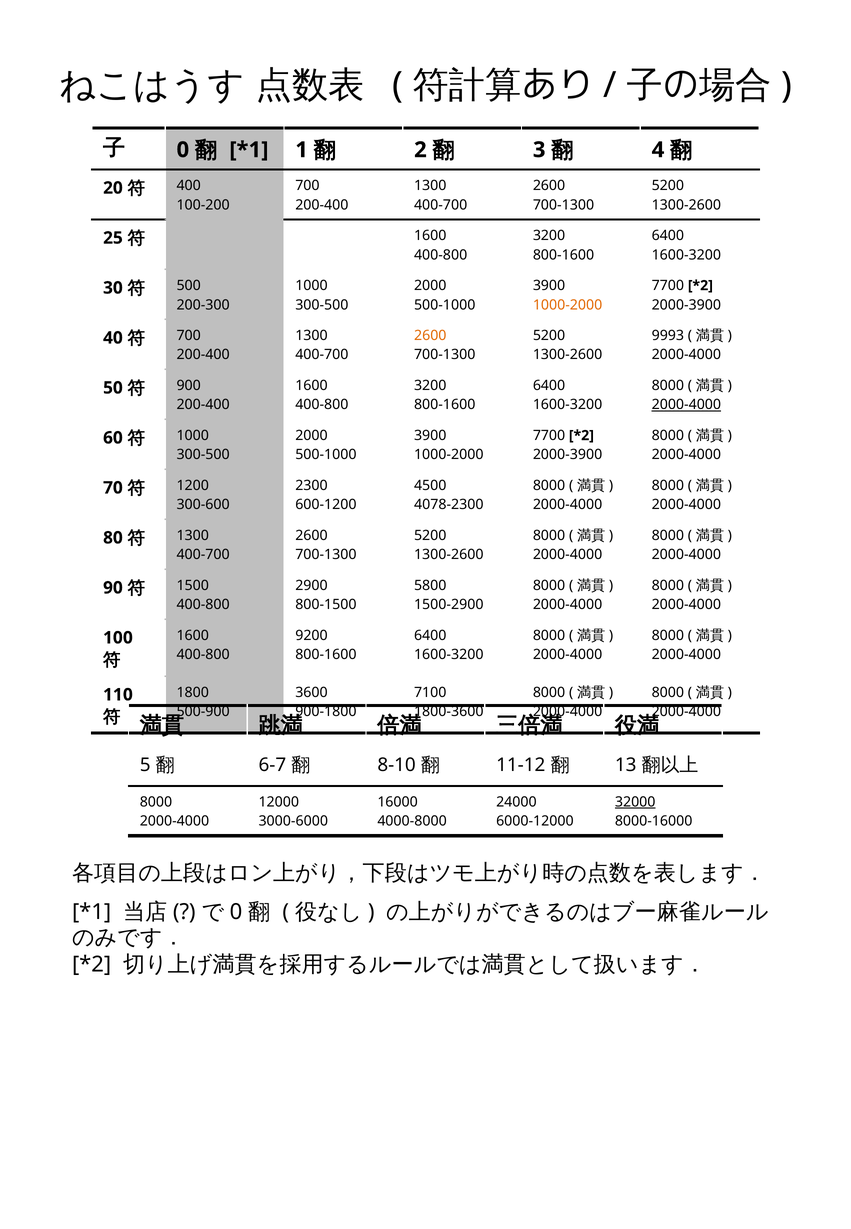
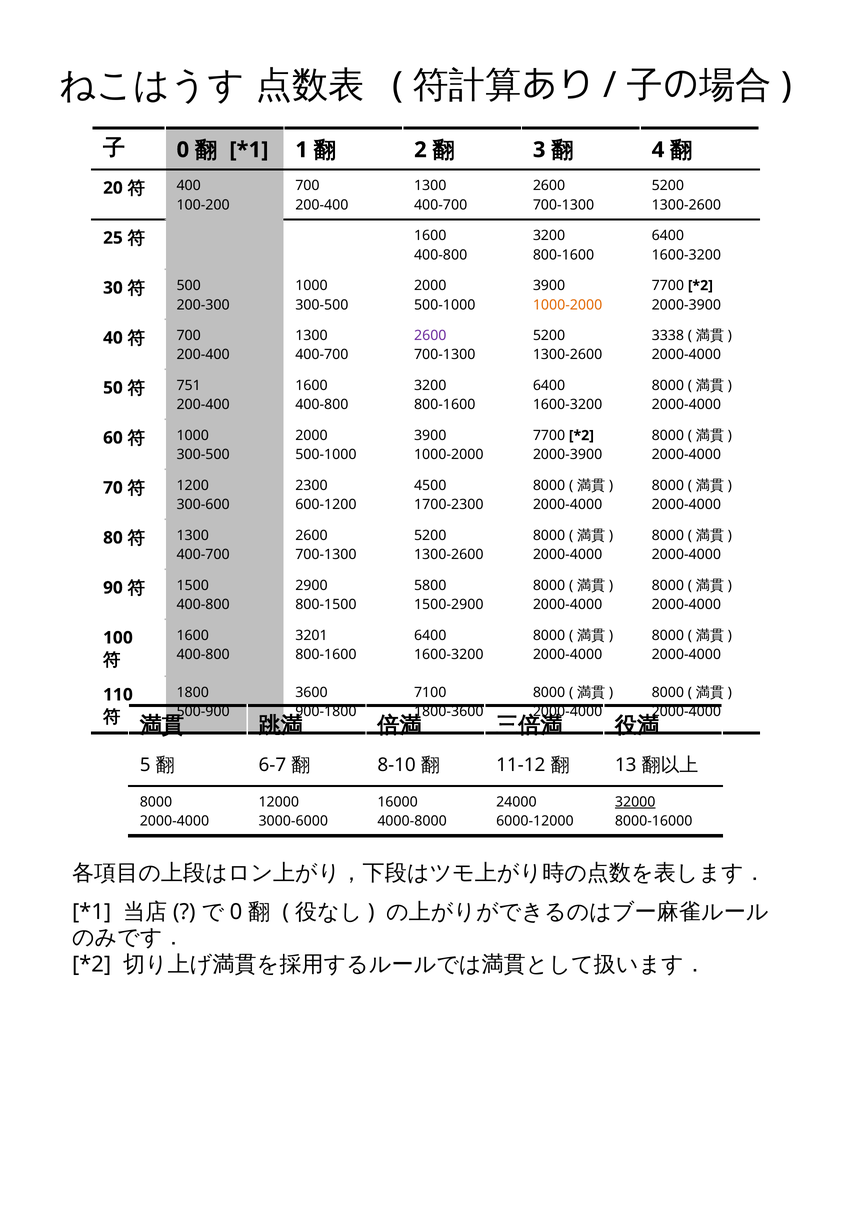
2600 at (430, 336) colour: orange -> purple
9993: 9993 -> 3338
900: 900 -> 751
2000-4000 at (686, 405) underline: present -> none
4078-2300: 4078-2300 -> 1700-2300
9200: 9200 -> 3201
